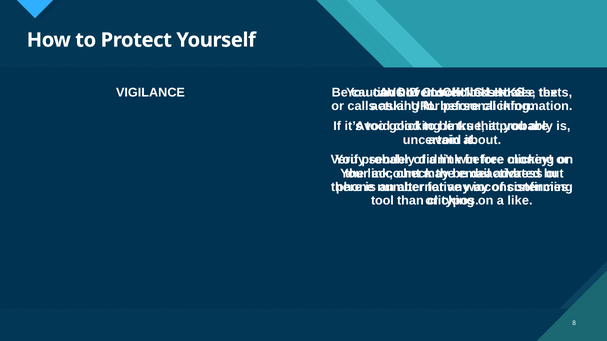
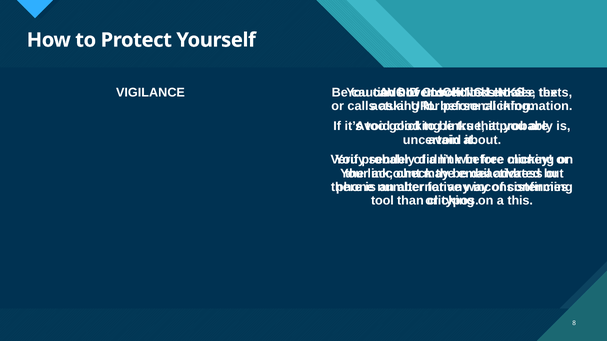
like: like -> this
